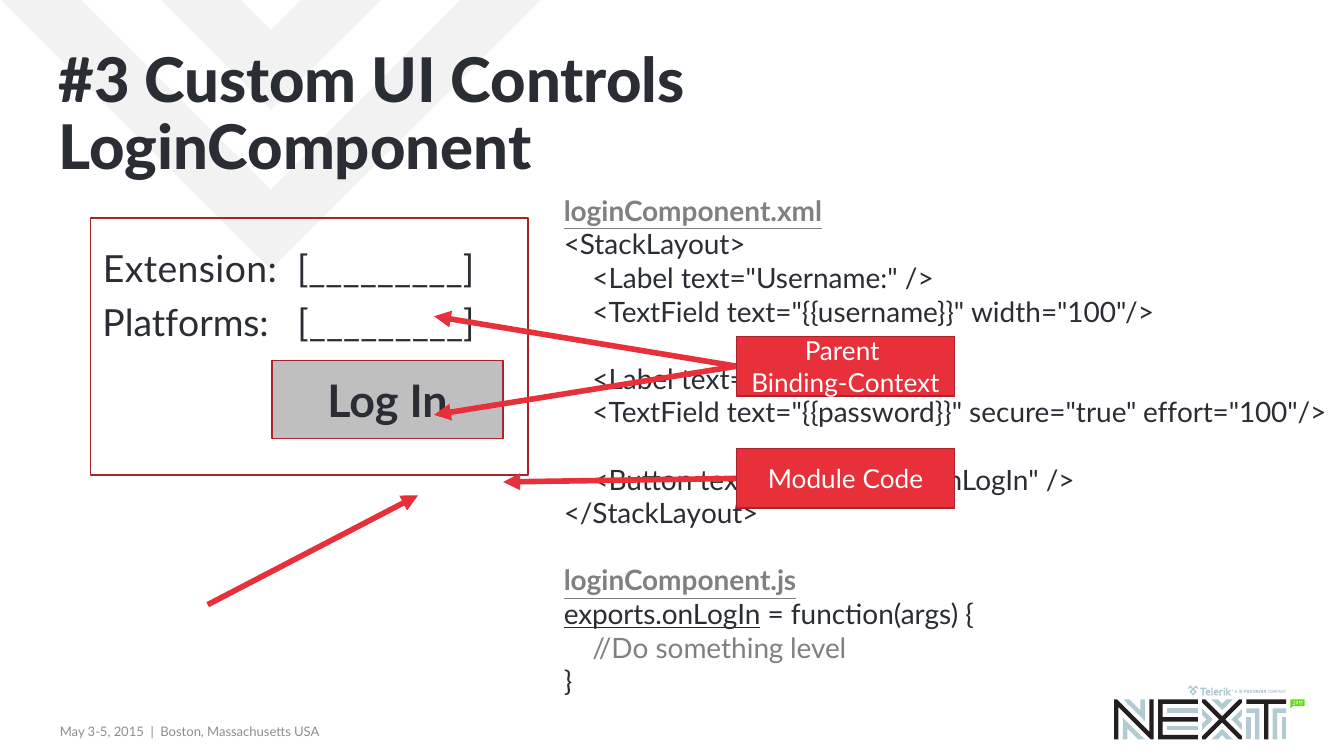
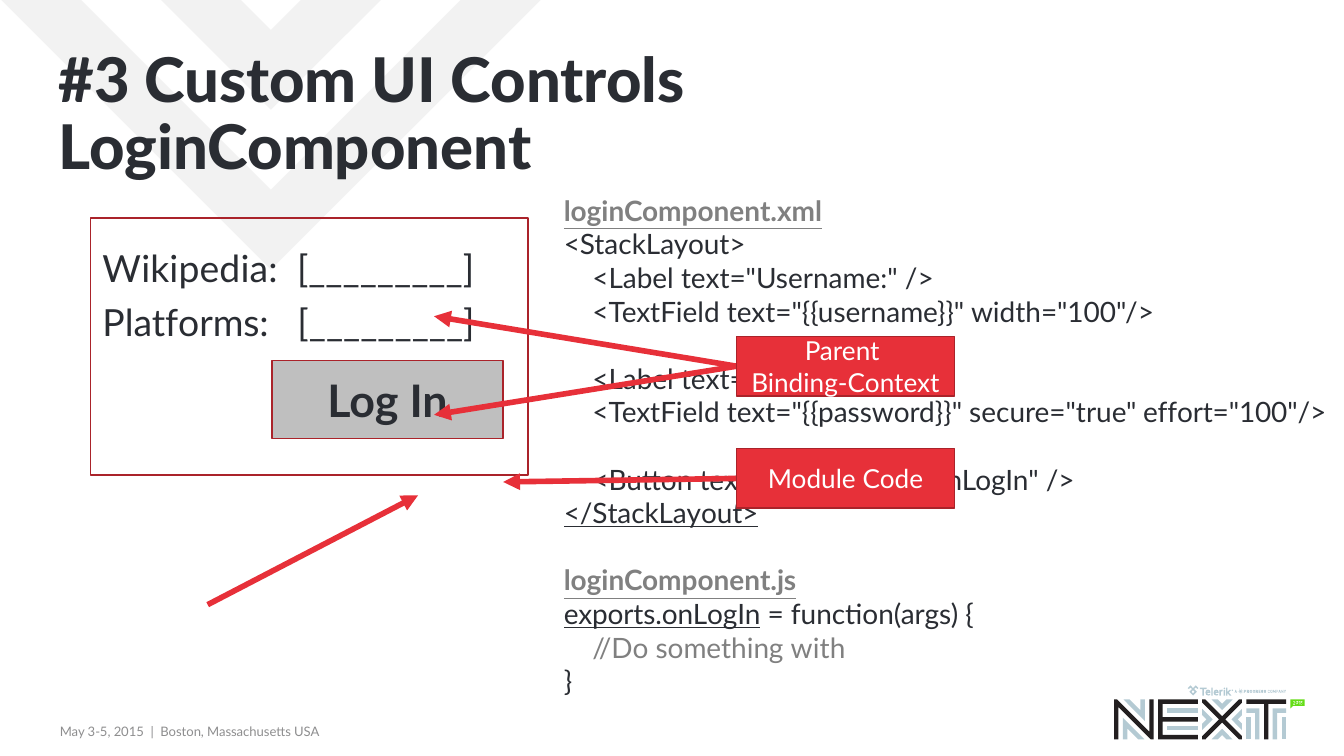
Extension: Extension -> Wikipedia
</StackLayout> underline: none -> present
level: level -> with
